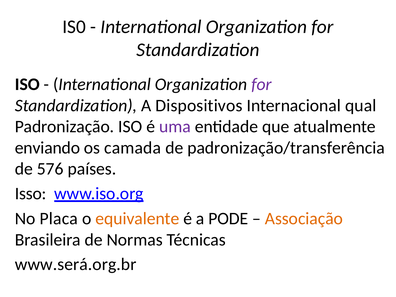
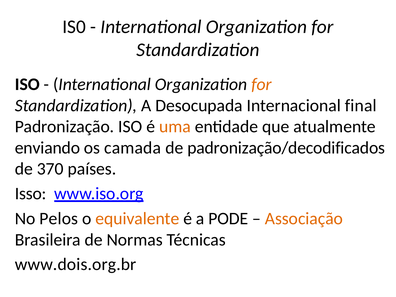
for at (261, 84) colour: purple -> orange
Dispositivos: Dispositivos -> Desocupada
qual: qual -> final
uma colour: purple -> orange
padronização/transferência: padronização/transferência -> padronização/decodificados
576: 576 -> 370
Placa: Placa -> Pelos
www.será.org.br: www.será.org.br -> www.dois.org.br
